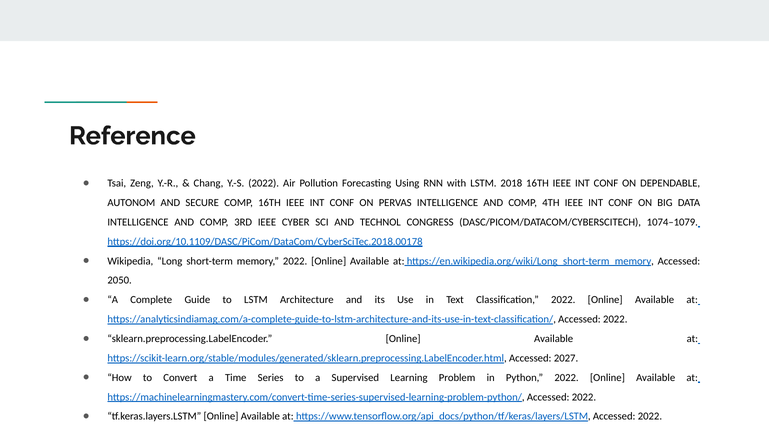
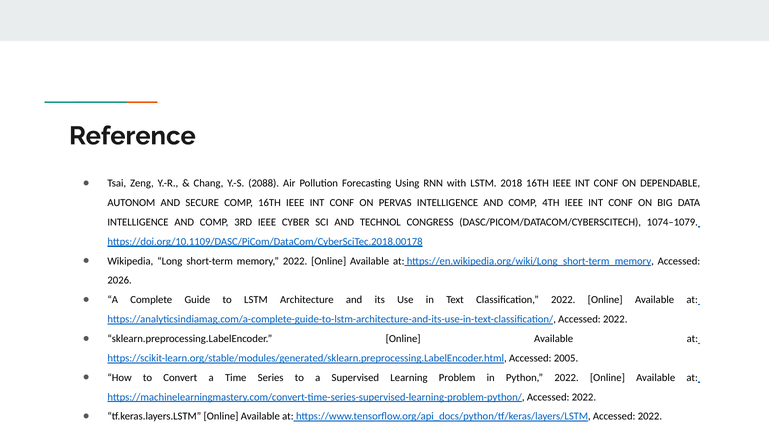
Y.-S 2022: 2022 -> 2088
2050: 2050 -> 2026
2027: 2027 -> 2005
